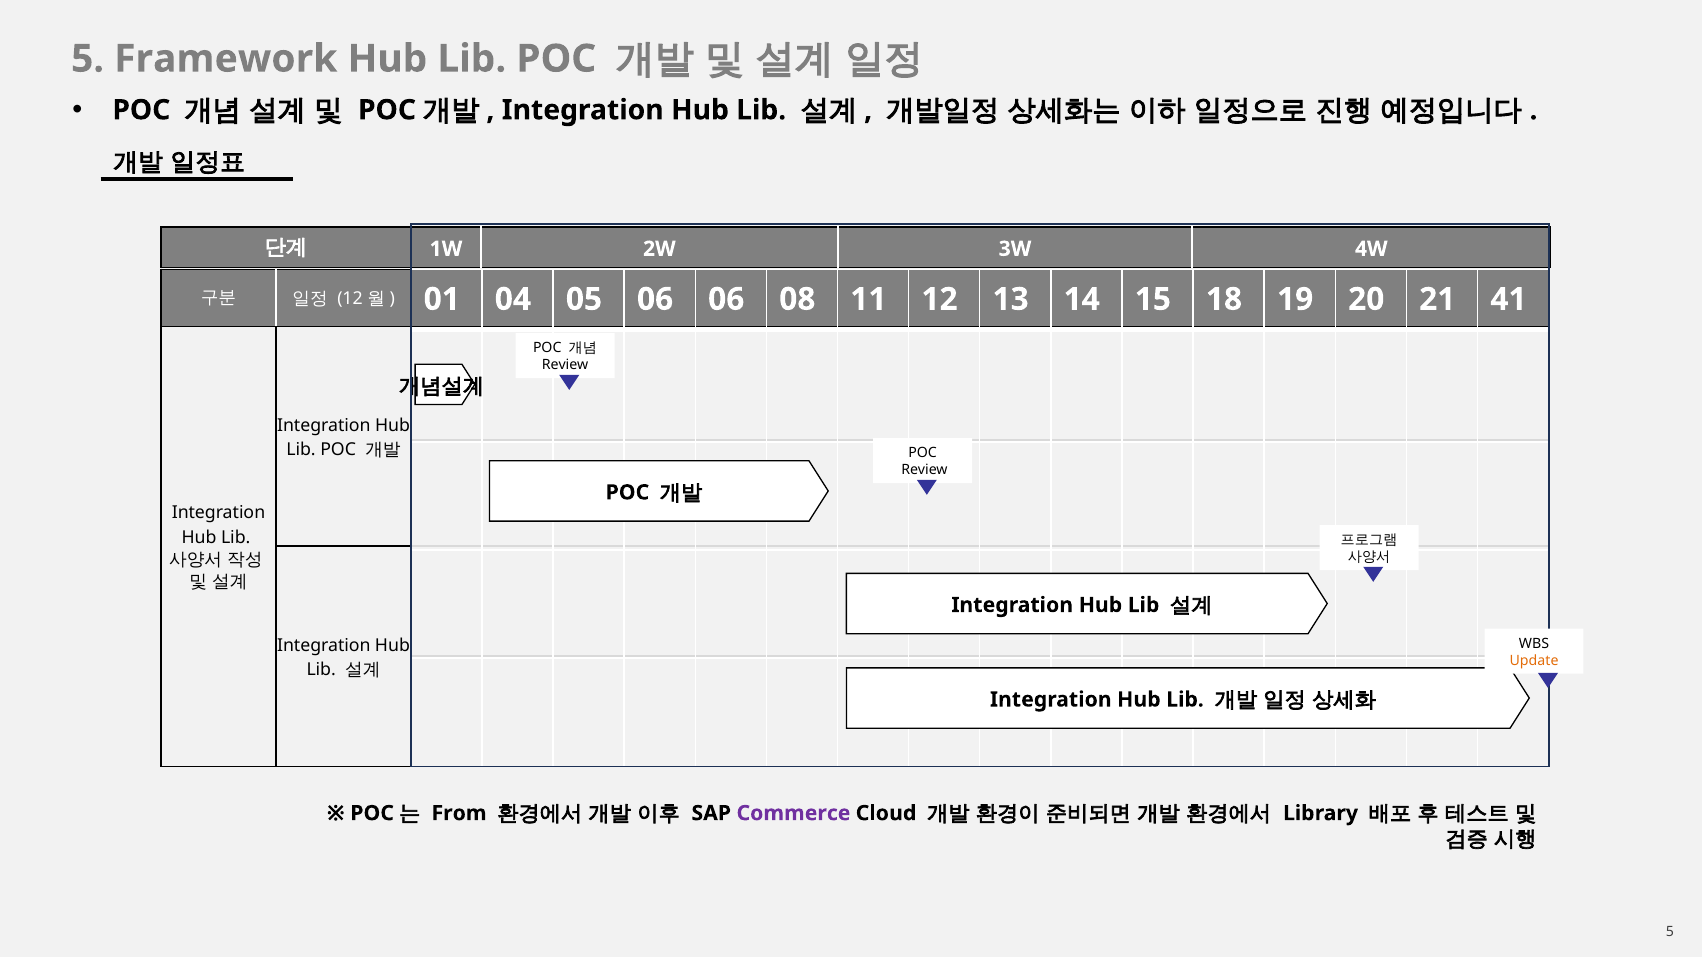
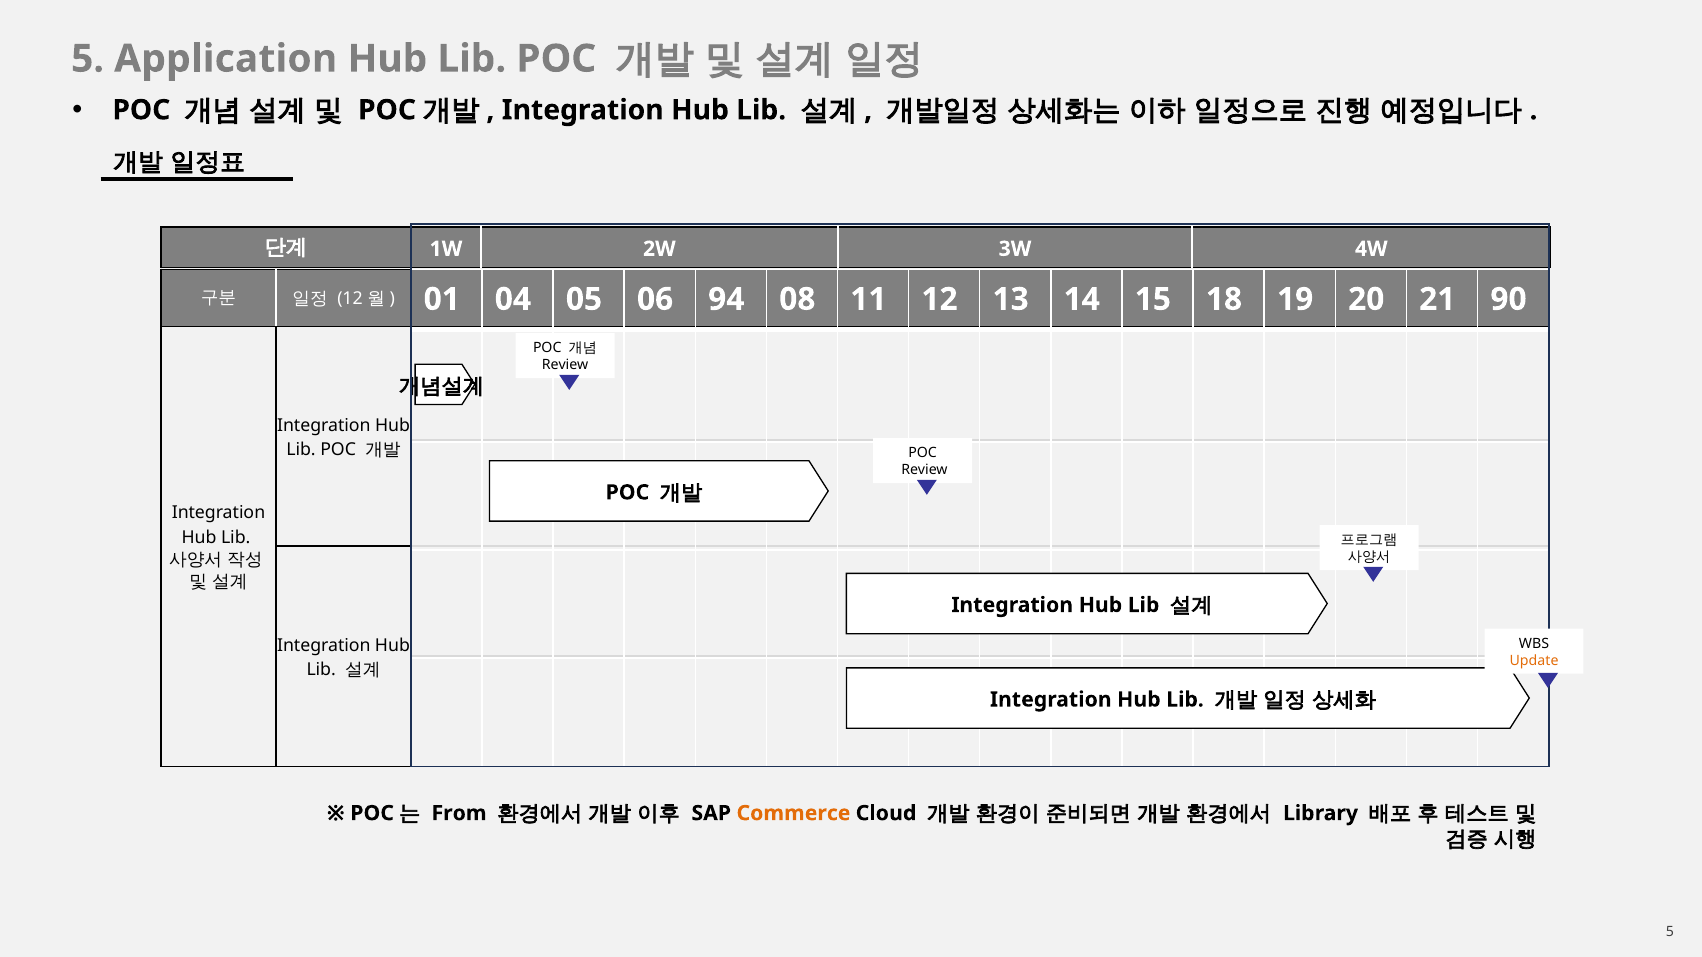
Framework: Framework -> Application
06 06: 06 -> 94
41: 41 -> 90
Commerce colour: purple -> orange
